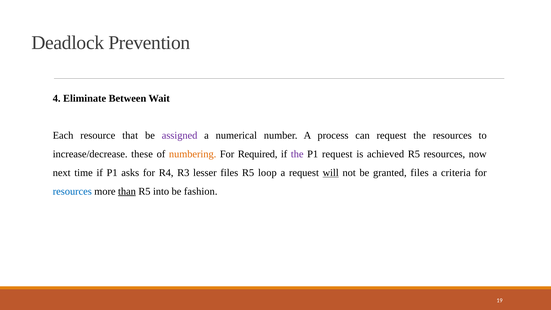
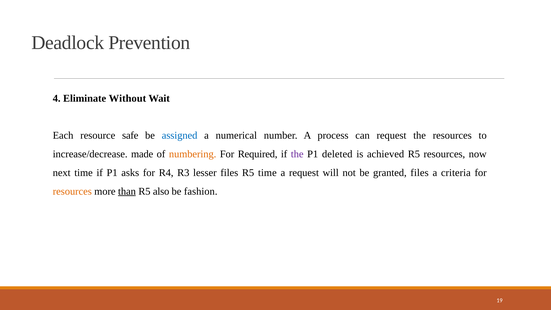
Between: Between -> Without
that: that -> safe
assigned colour: purple -> blue
these: these -> made
P1 request: request -> deleted
R5 loop: loop -> time
will underline: present -> none
resources at (72, 191) colour: blue -> orange
into: into -> also
